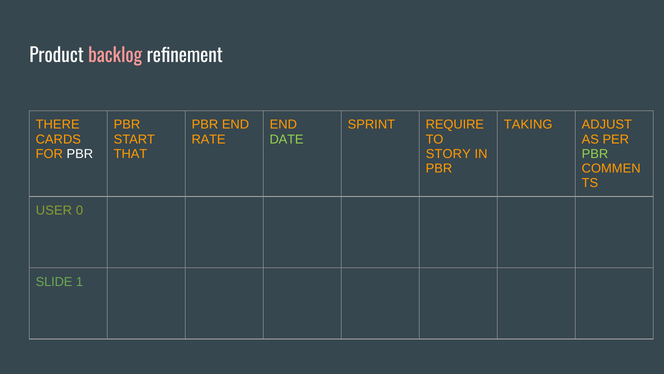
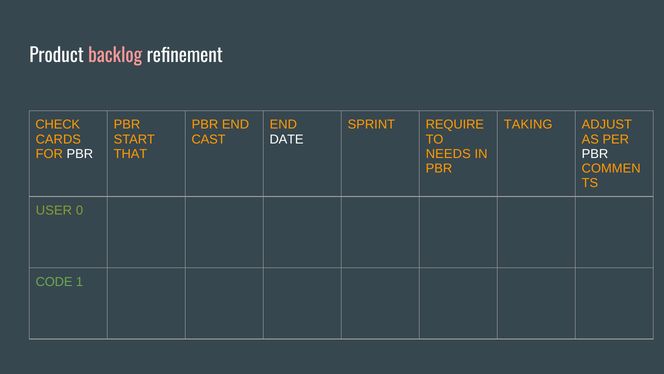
THERE: THERE -> CHECK
RATE: RATE -> CAST
DATE colour: light green -> white
STORY: STORY -> NEEDS
PBR at (595, 154) colour: light green -> white
SLIDE: SLIDE -> CODE
